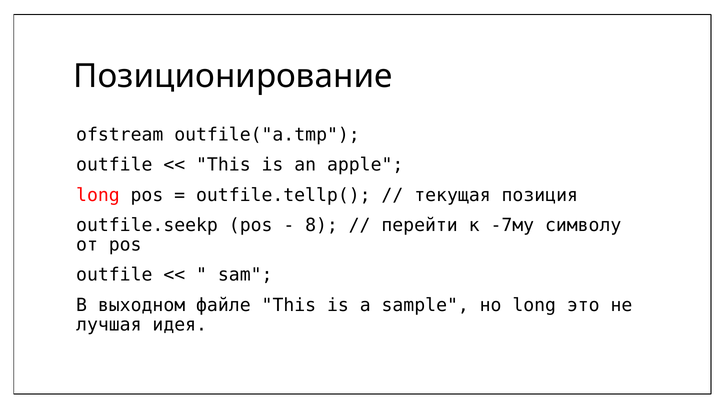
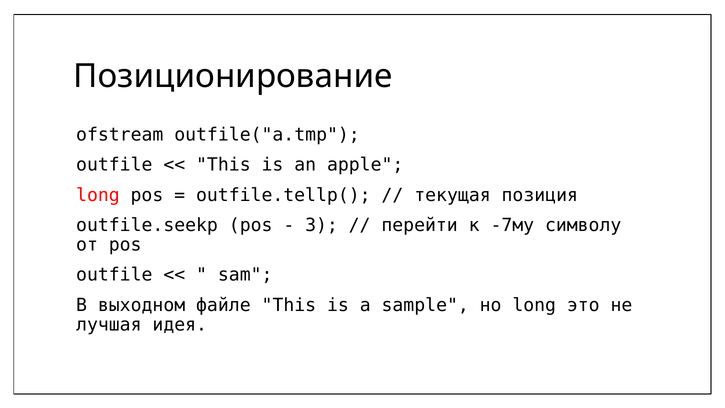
8: 8 -> 3
